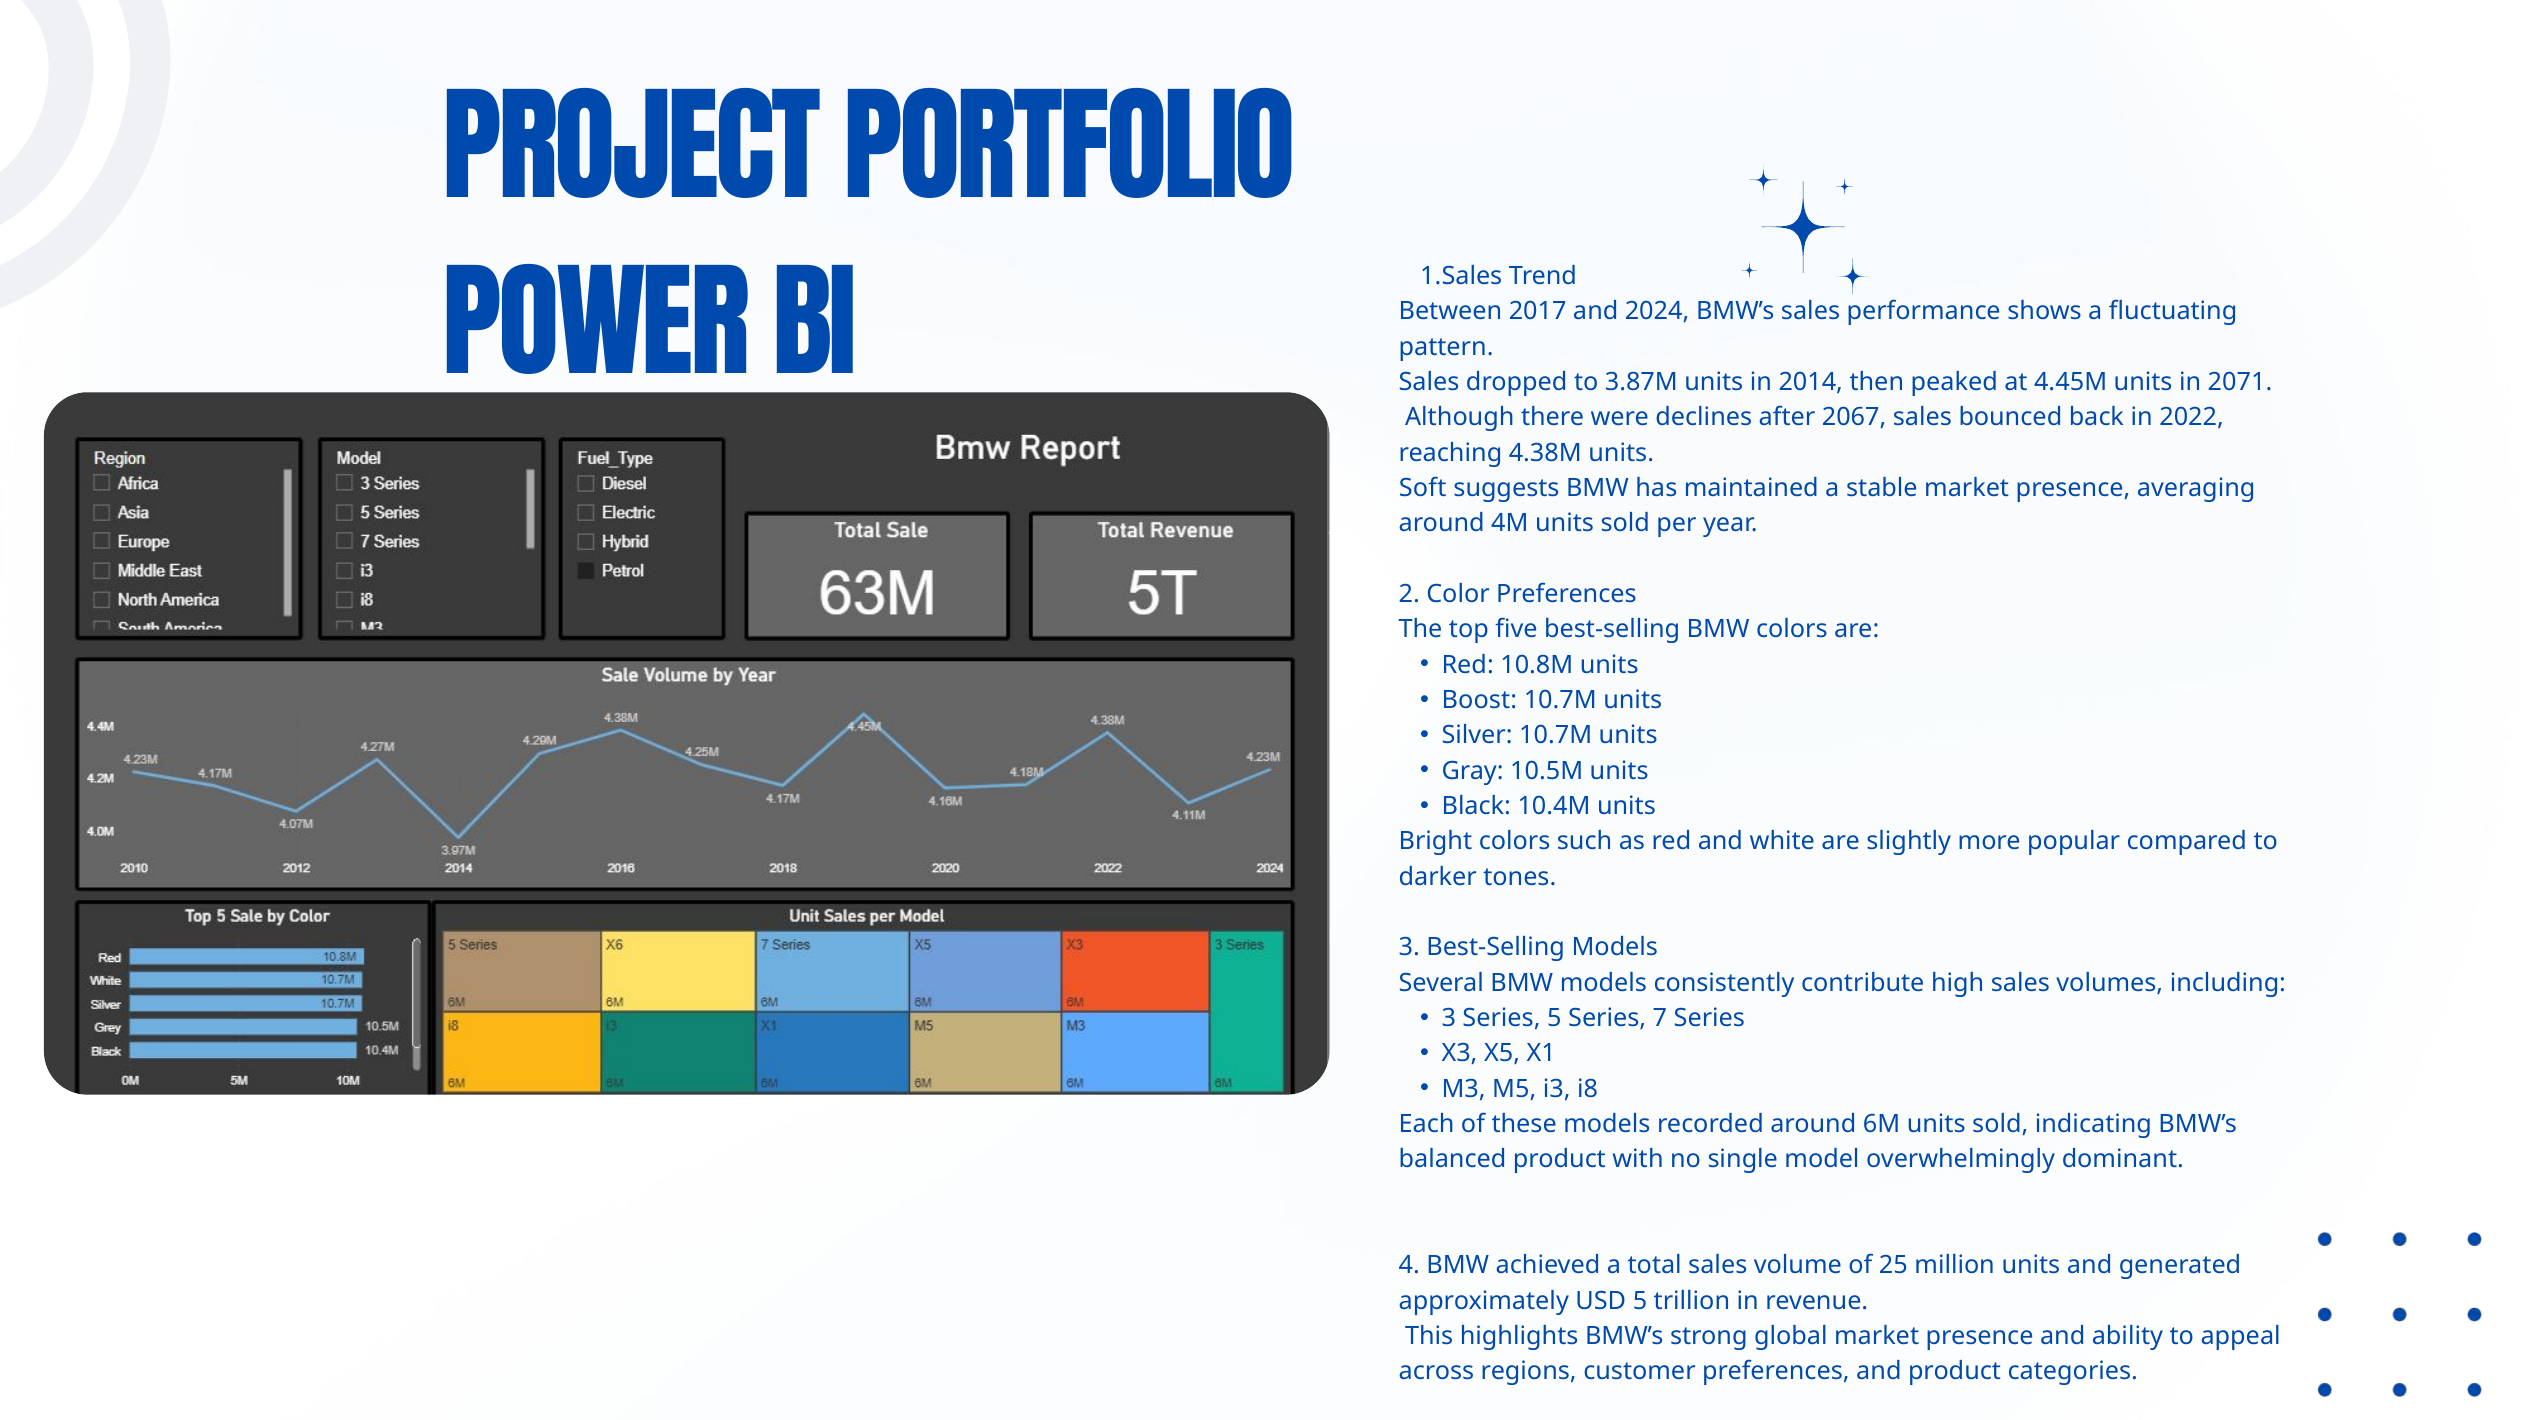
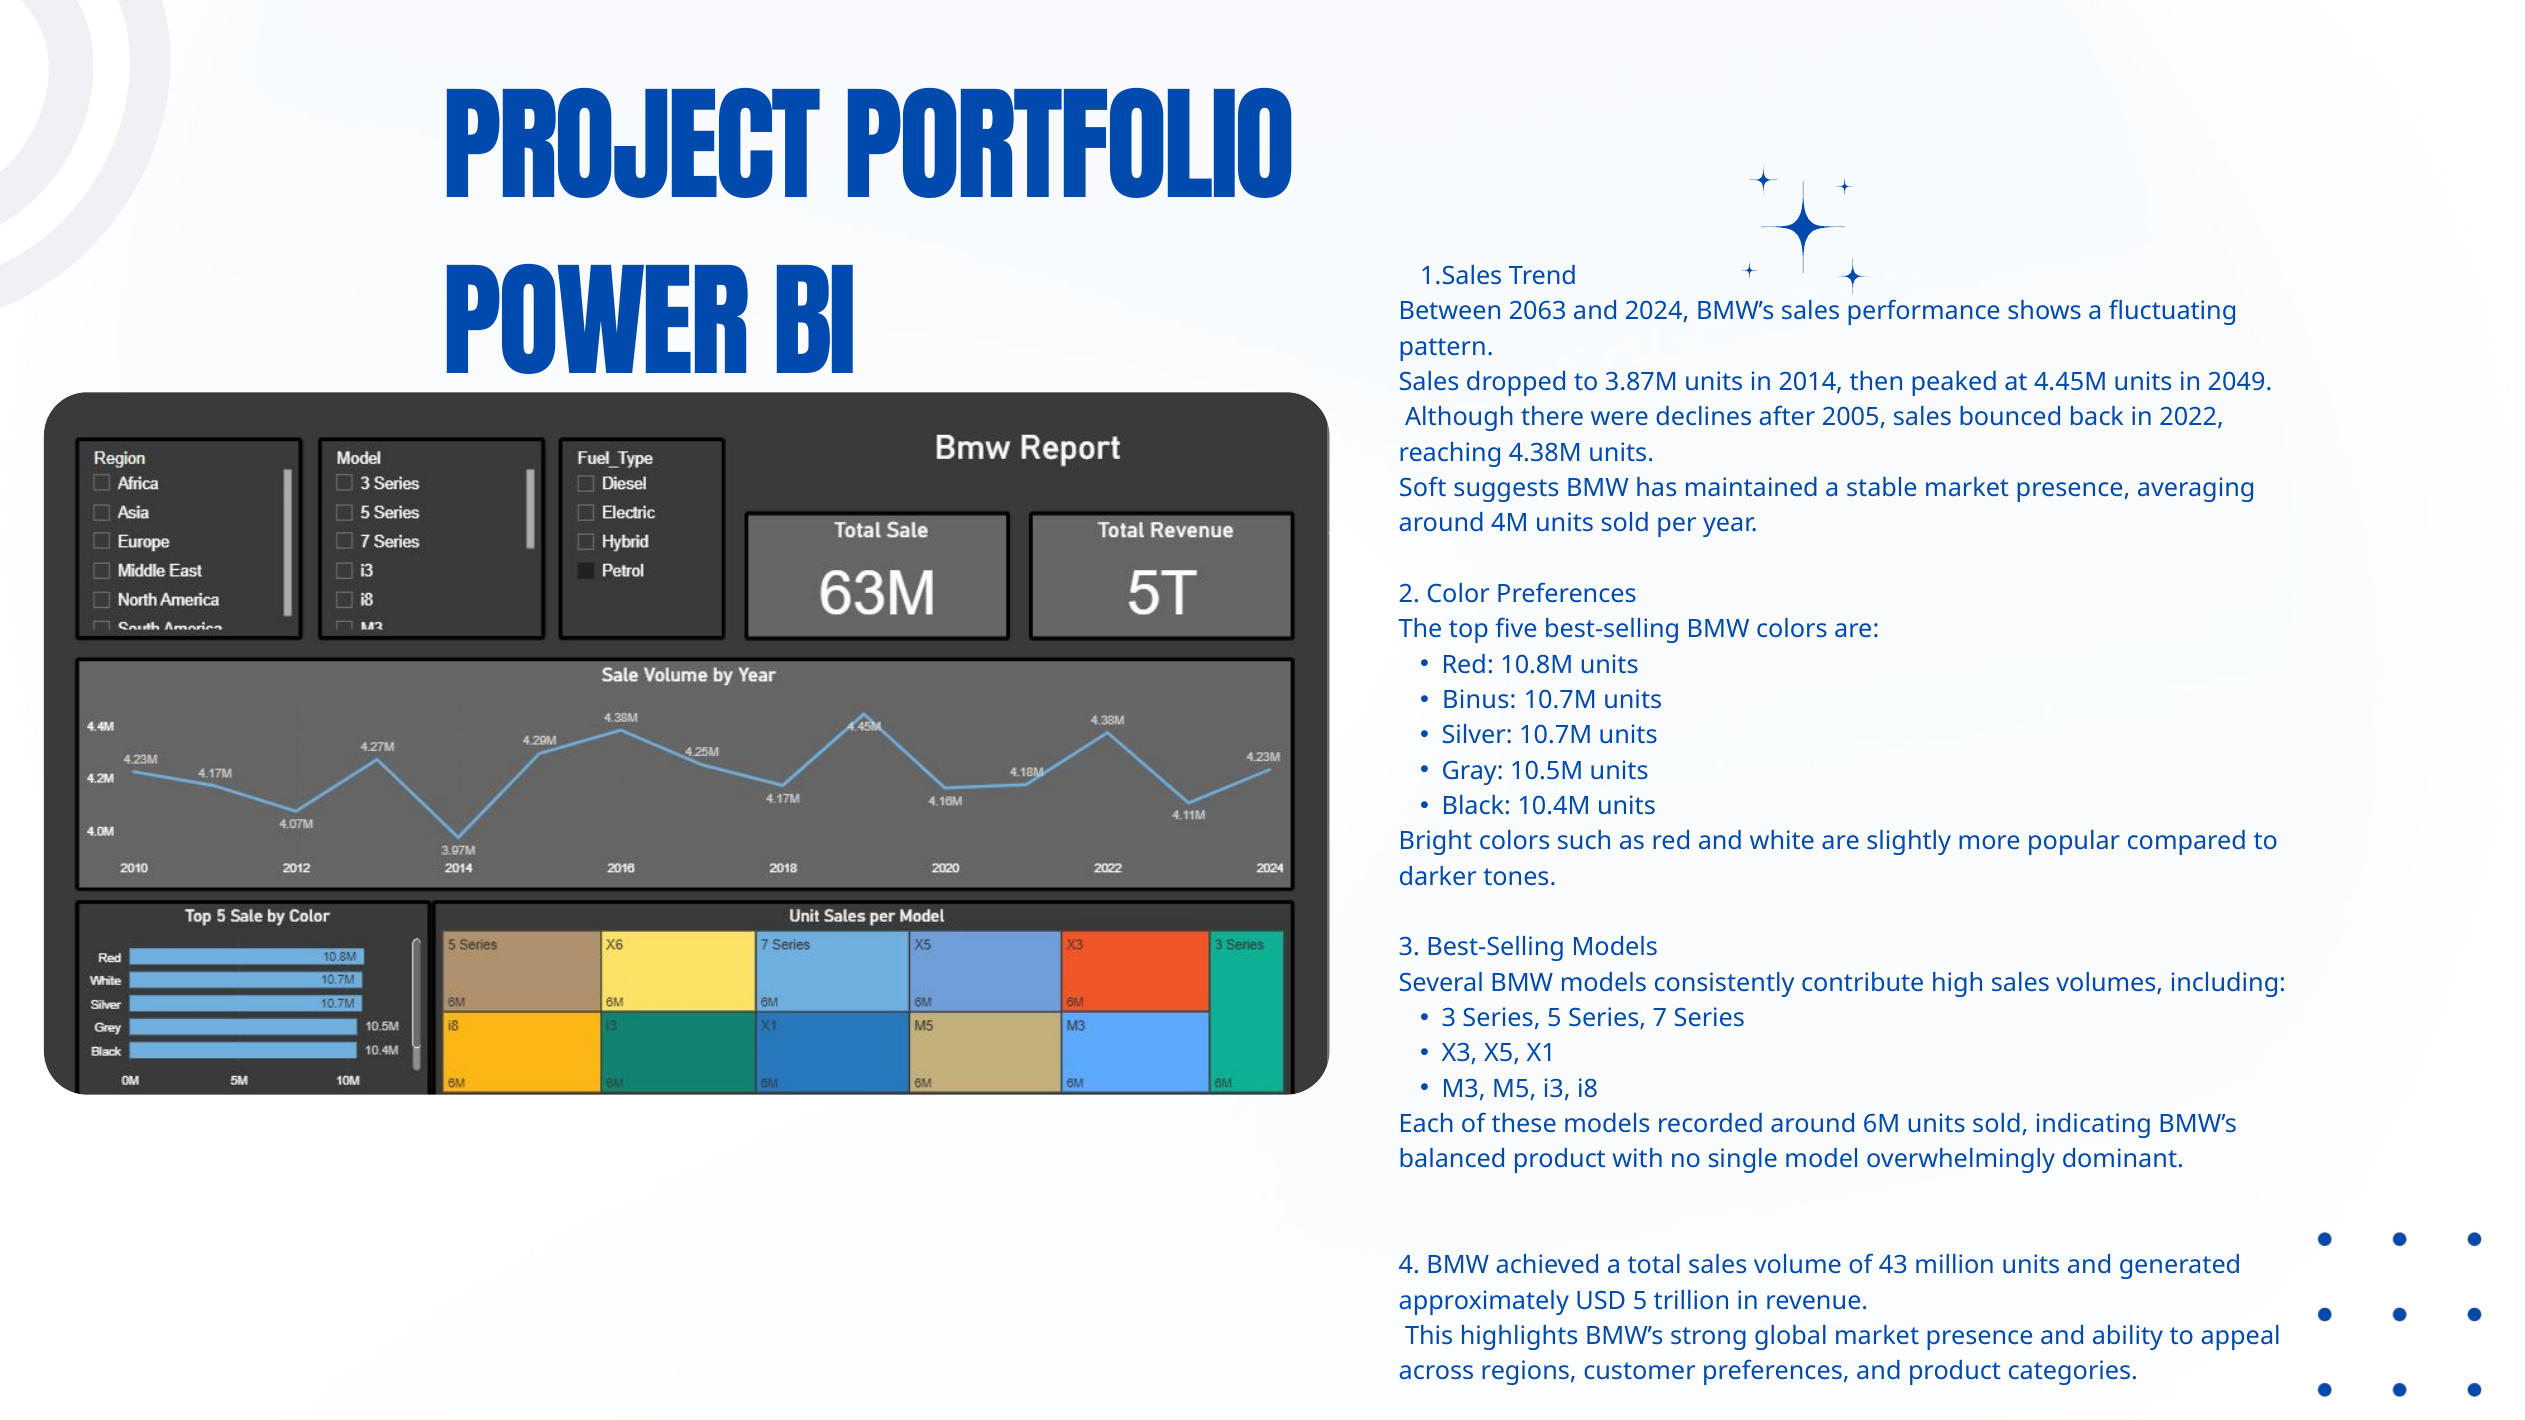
2017: 2017 -> 2063
2071: 2071 -> 2049
2067: 2067 -> 2005
Boost: Boost -> Binus
25: 25 -> 43
